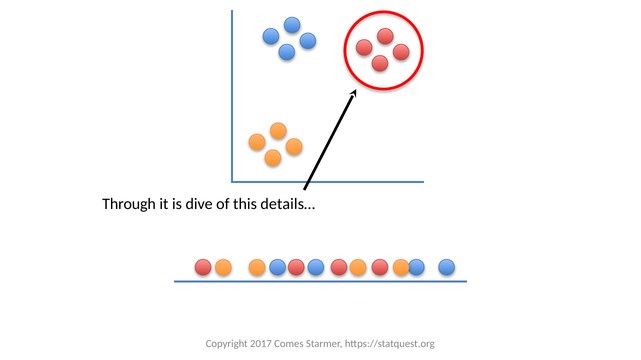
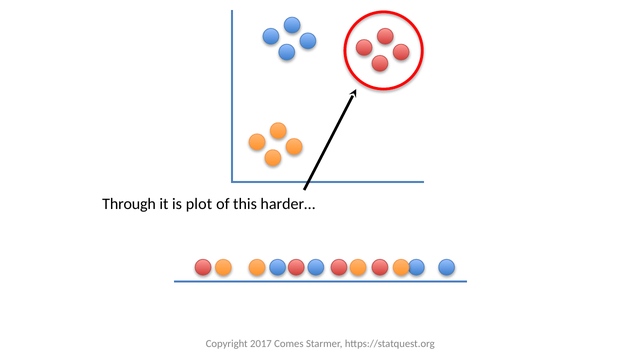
dive: dive -> plot
details…: details… -> harder…
